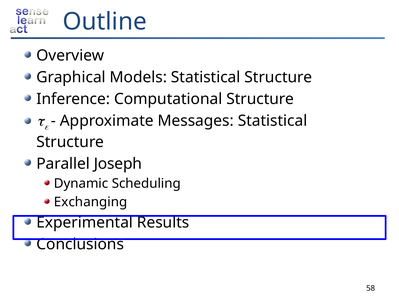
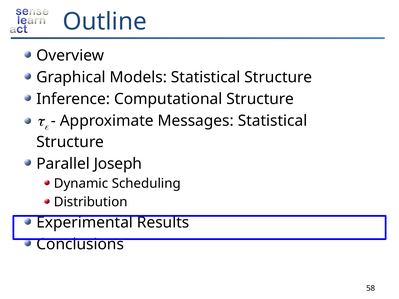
Exchanging: Exchanging -> Distribution
